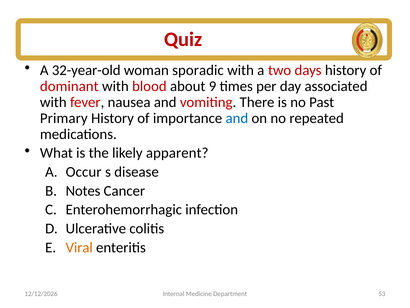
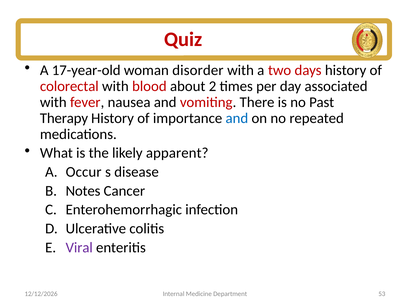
32-year-old: 32-year-old -> 17-year-old
sporadic: sporadic -> disorder
dominant: dominant -> colorectal
9: 9 -> 2
Primary: Primary -> Therapy
Viral colour: orange -> purple
